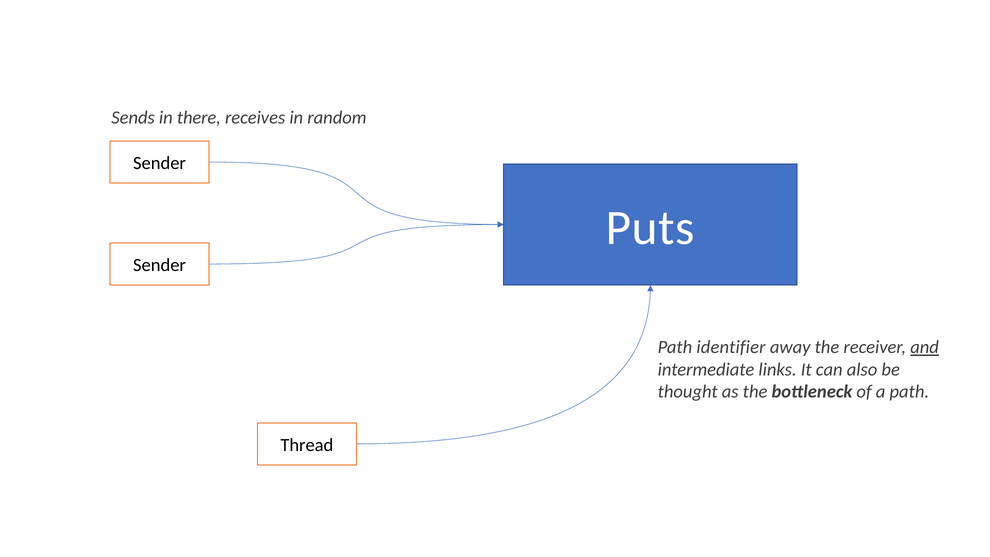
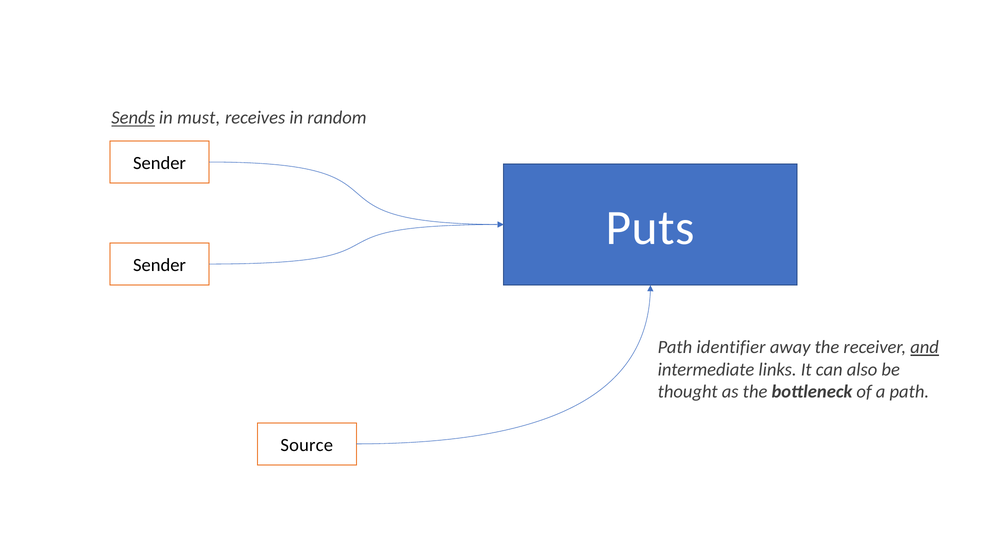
Sends underline: none -> present
there: there -> must
Thread: Thread -> Source
